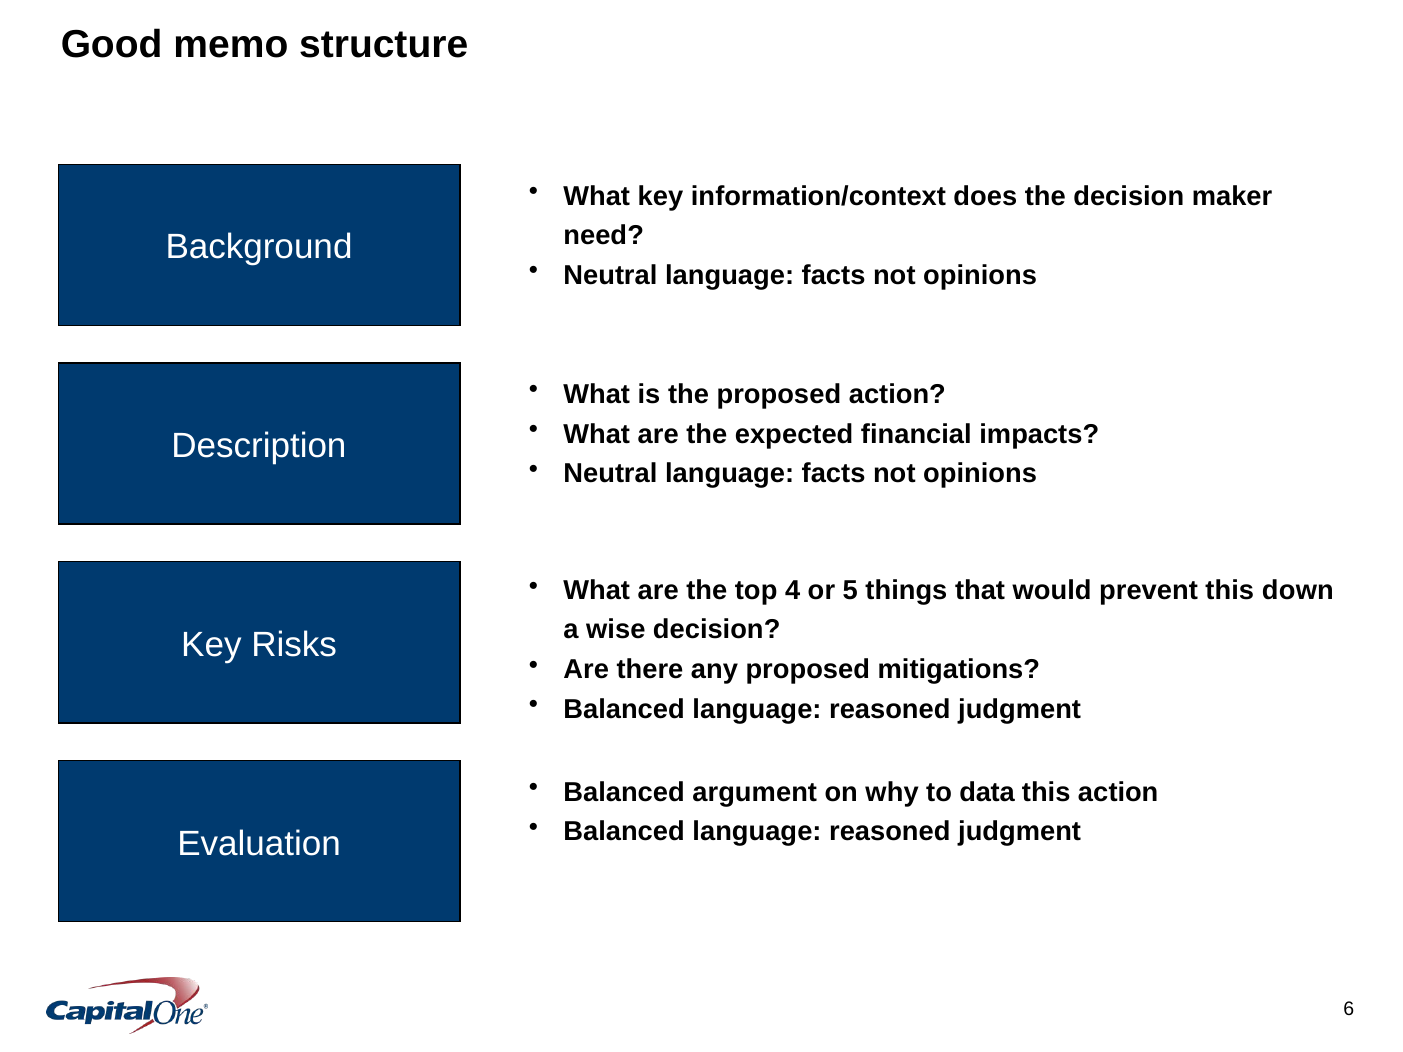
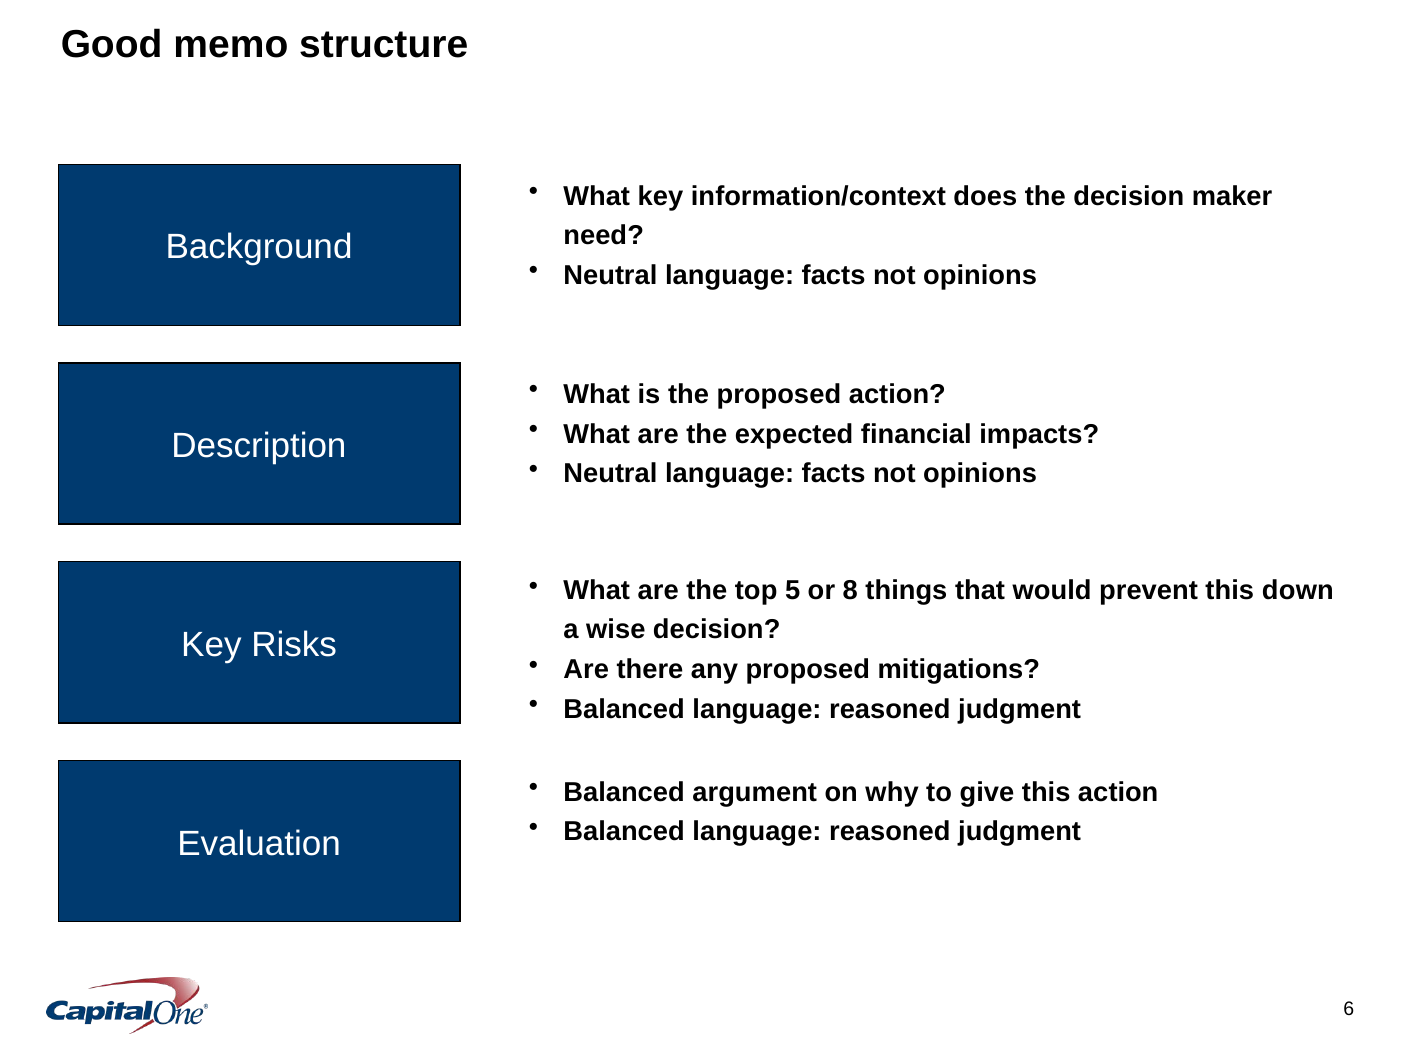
4: 4 -> 5
5: 5 -> 8
data: data -> give
